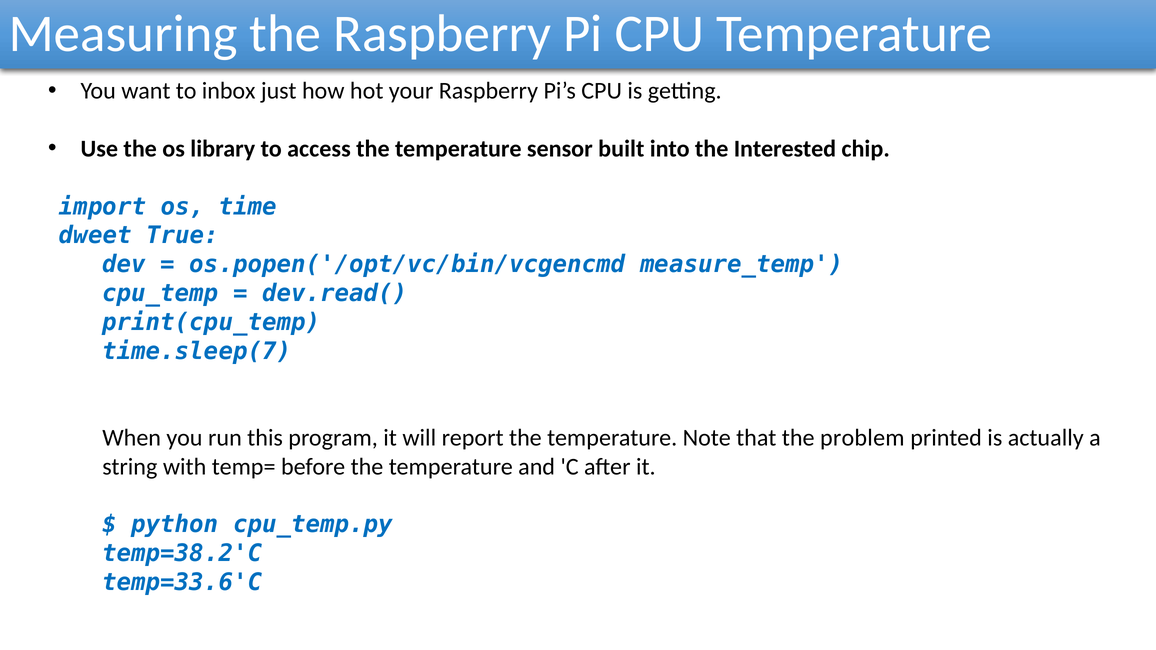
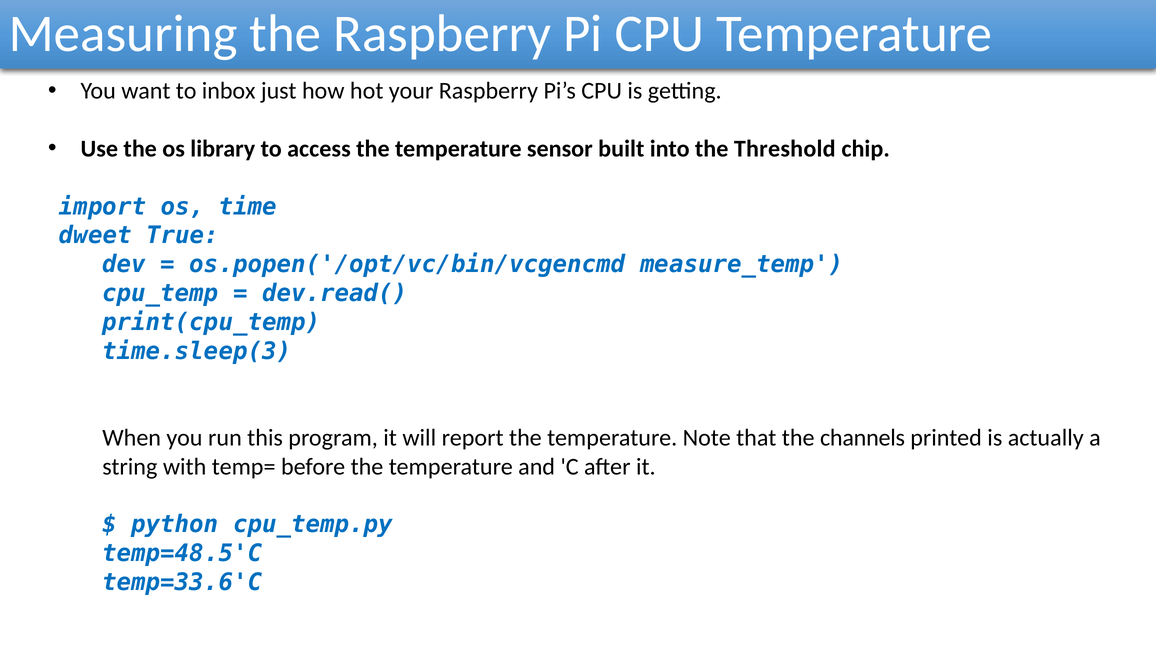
Interested: Interested -> Threshold
time.sleep(7: time.sleep(7 -> time.sleep(3
problem: problem -> channels
temp=38.2'C: temp=38.2'C -> temp=48.5'C
